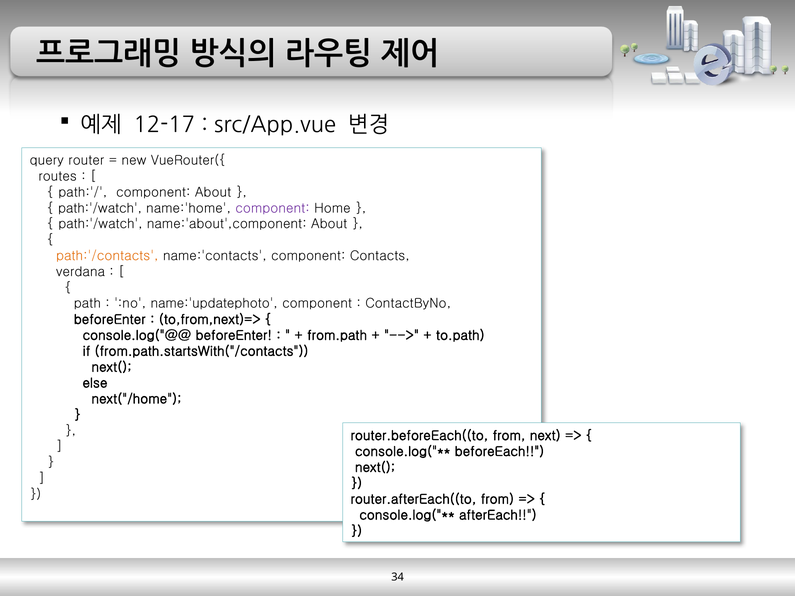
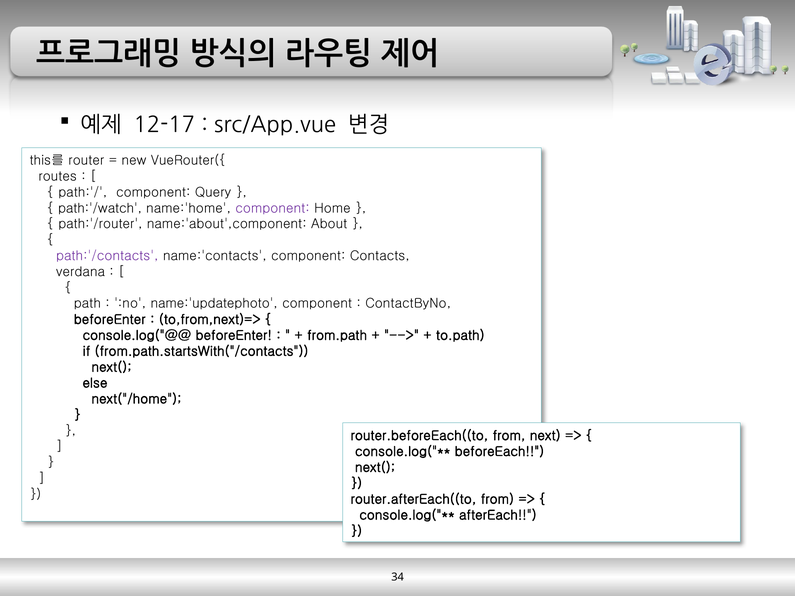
query: query -> this를
component About: About -> Query
path:'/watch at (100, 224): path:'/watch -> path:'/router
path:'/contacts colour: orange -> purple
